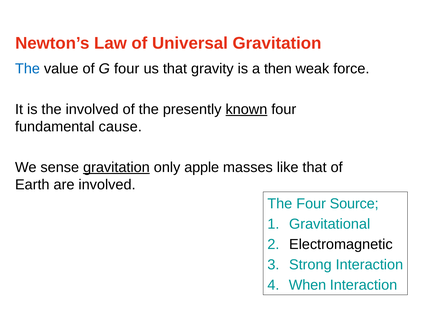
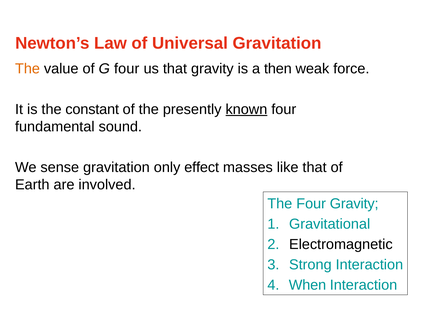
The at (27, 69) colour: blue -> orange
the involved: involved -> constant
cause: cause -> sound
gravitation at (116, 167) underline: present -> none
apple: apple -> effect
Four Source: Source -> Gravity
